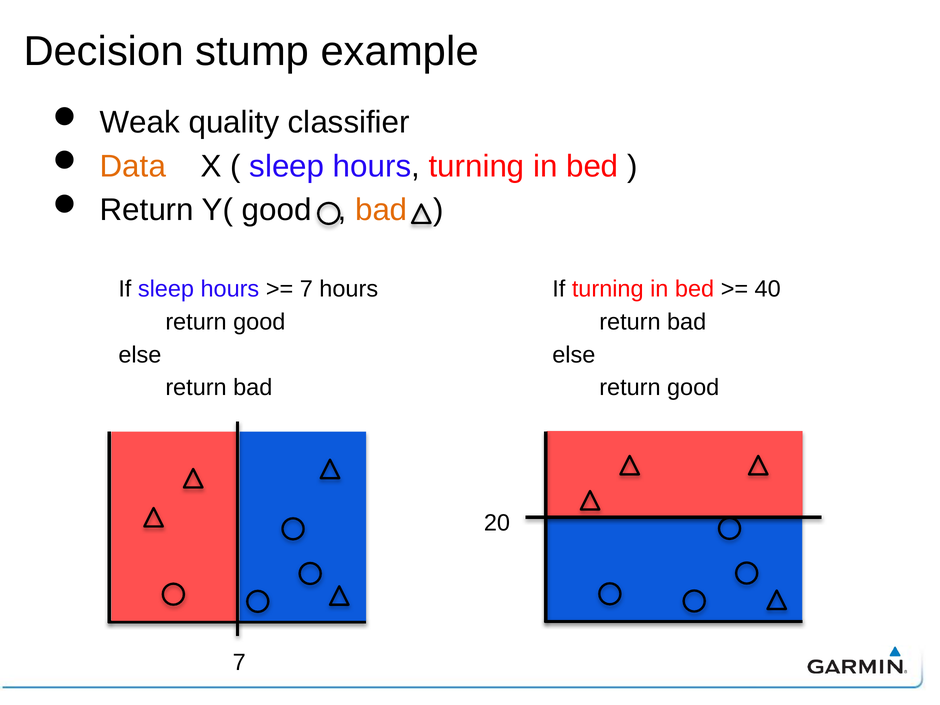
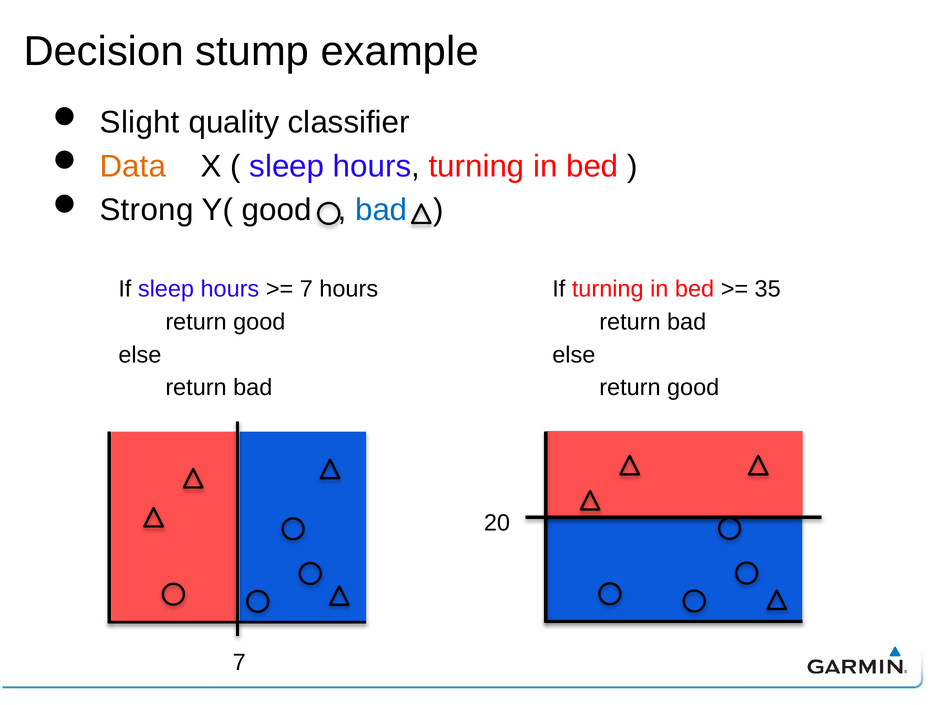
Weak: Weak -> Slight
Return at (147, 210): Return -> Strong
bad at (381, 210) colour: orange -> blue
40: 40 -> 35
